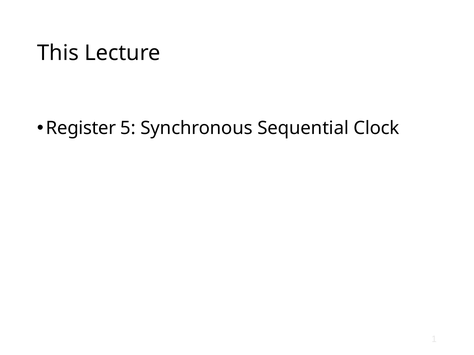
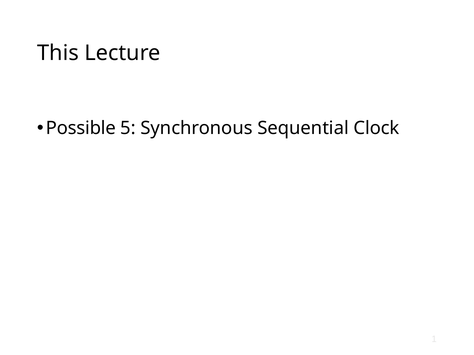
Register: Register -> Possible
